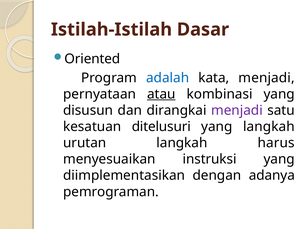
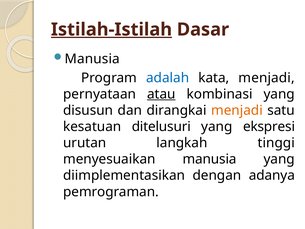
Istilah-Istilah underline: none -> present
Oriented at (92, 59): Oriented -> Manusia
menjadi at (237, 110) colour: purple -> orange
yang langkah: langkah -> ekspresi
harus: harus -> tinggi
menyesuaikan instruksi: instruksi -> manusia
